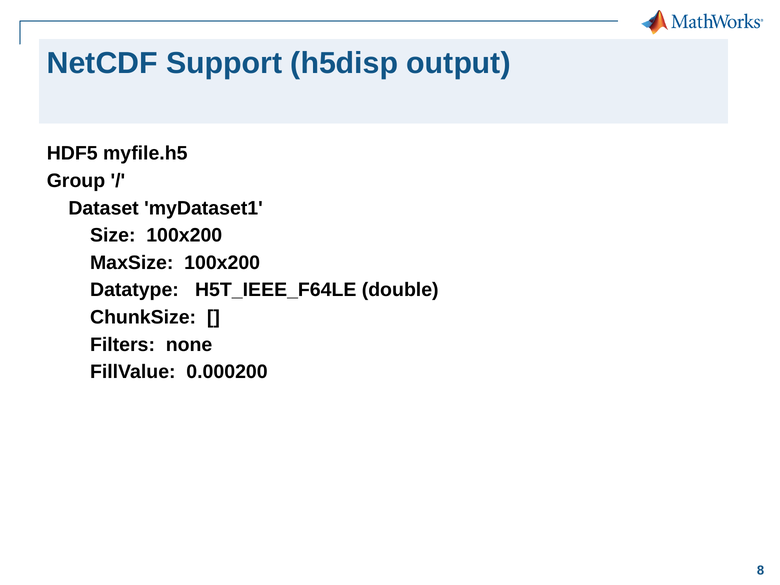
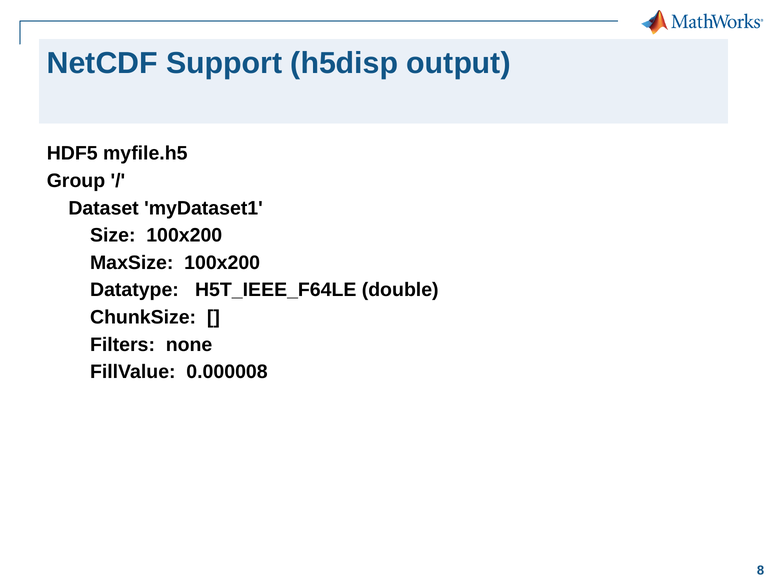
0.000200: 0.000200 -> 0.000008
